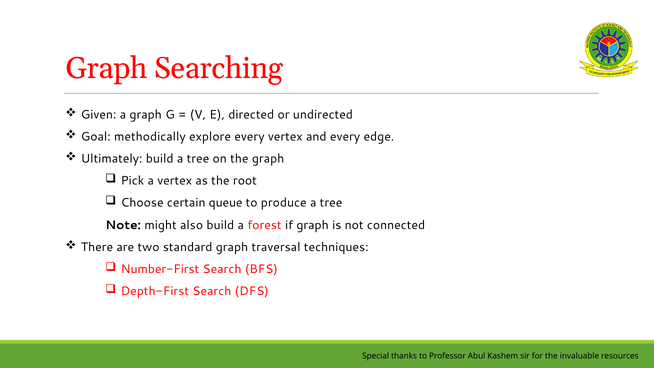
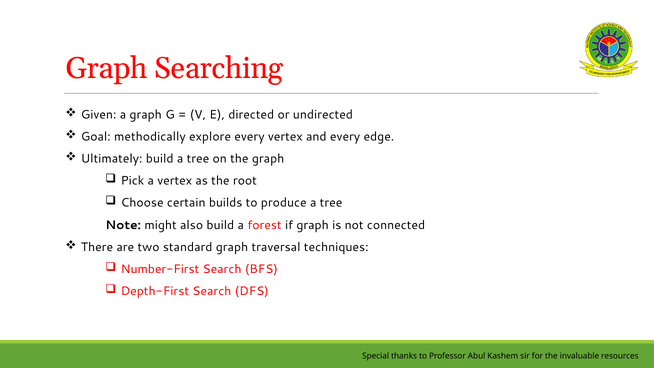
queue: queue -> builds
